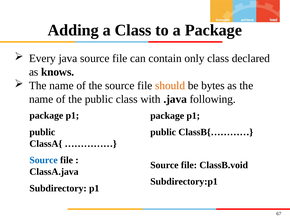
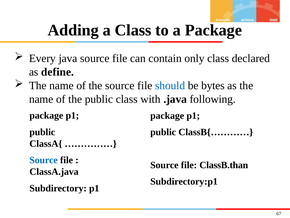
knows: knows -> define
should colour: orange -> blue
ClassB.void: ClassB.void -> ClassB.than
